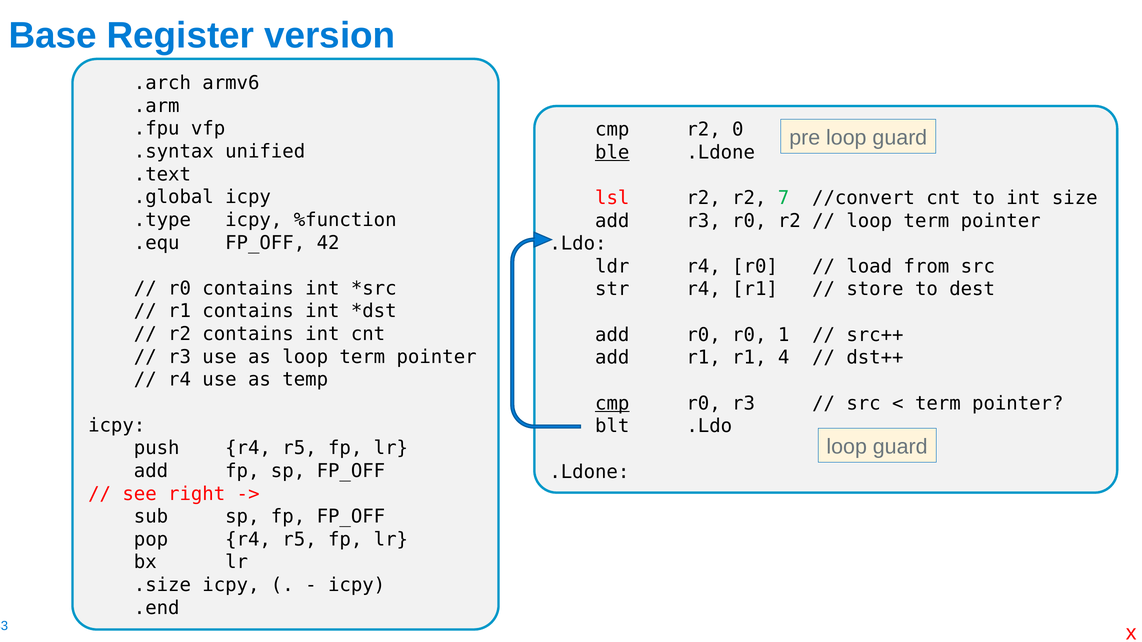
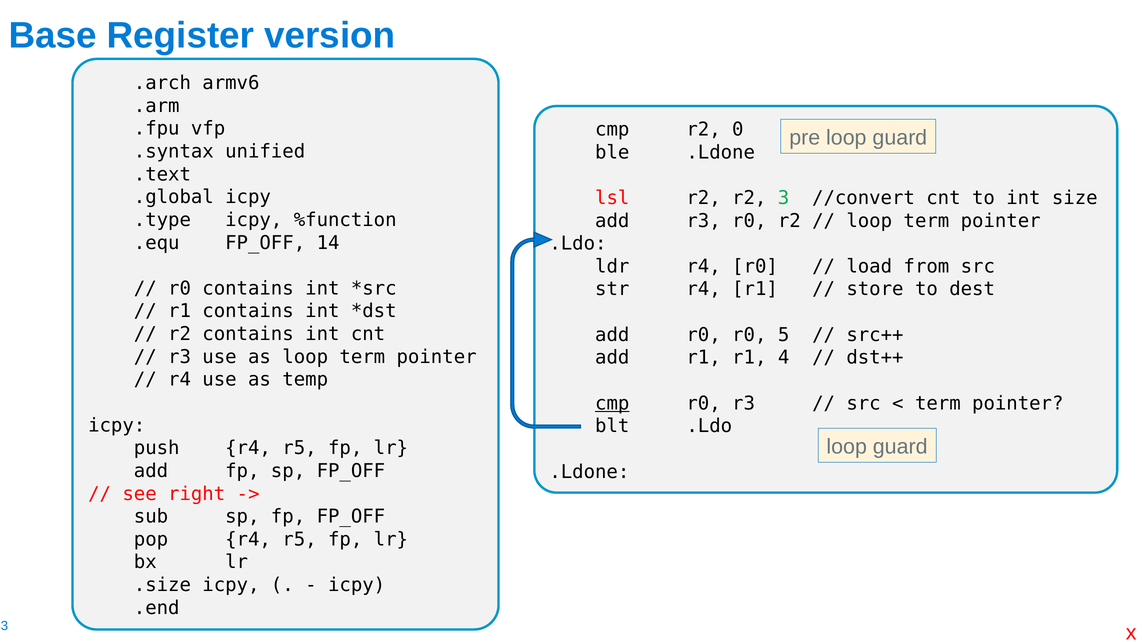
ble underline: present -> none
7: 7 -> 3
42: 42 -> 14
1: 1 -> 5
